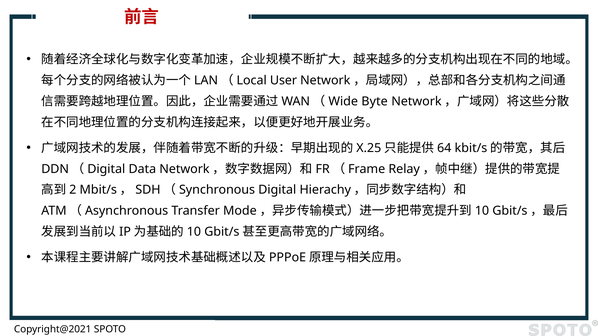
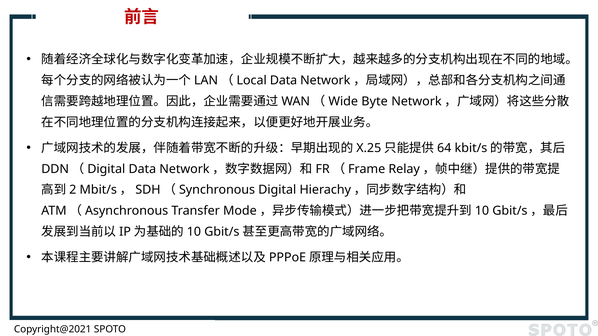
User at (283, 81): User -> Data
